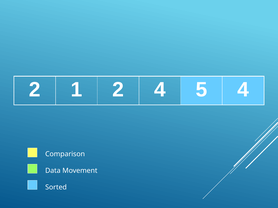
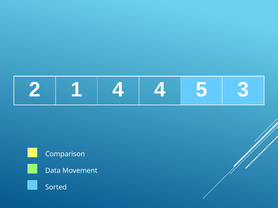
1 2: 2 -> 4
5 4: 4 -> 3
